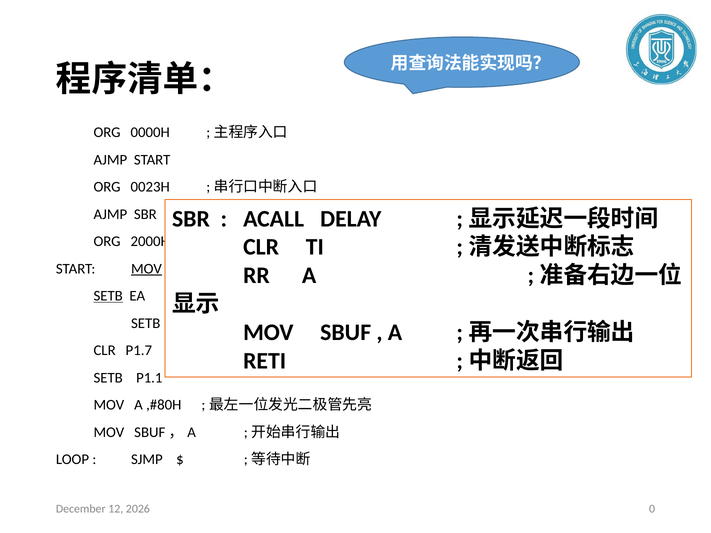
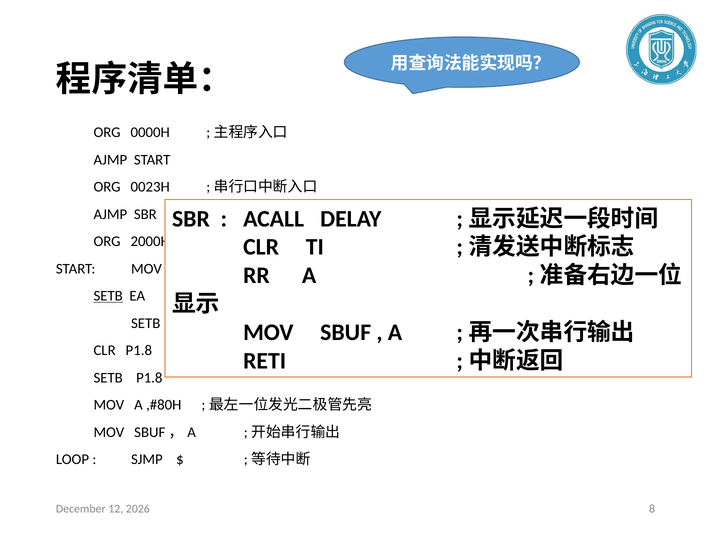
MOV at (146, 269) underline: present -> none
CLR P1.7: P1.7 -> P1.8
SETB P1.1: P1.1 -> P1.8
0: 0 -> 8
